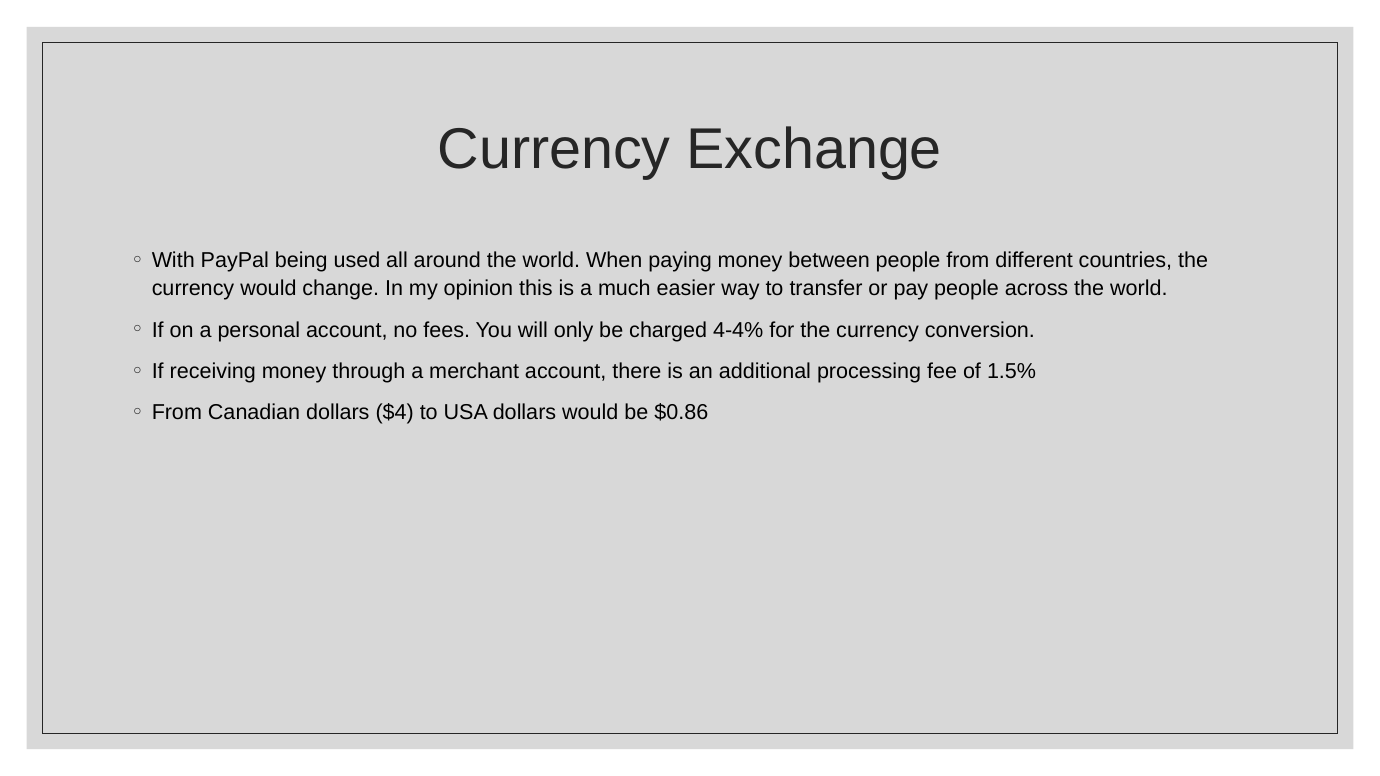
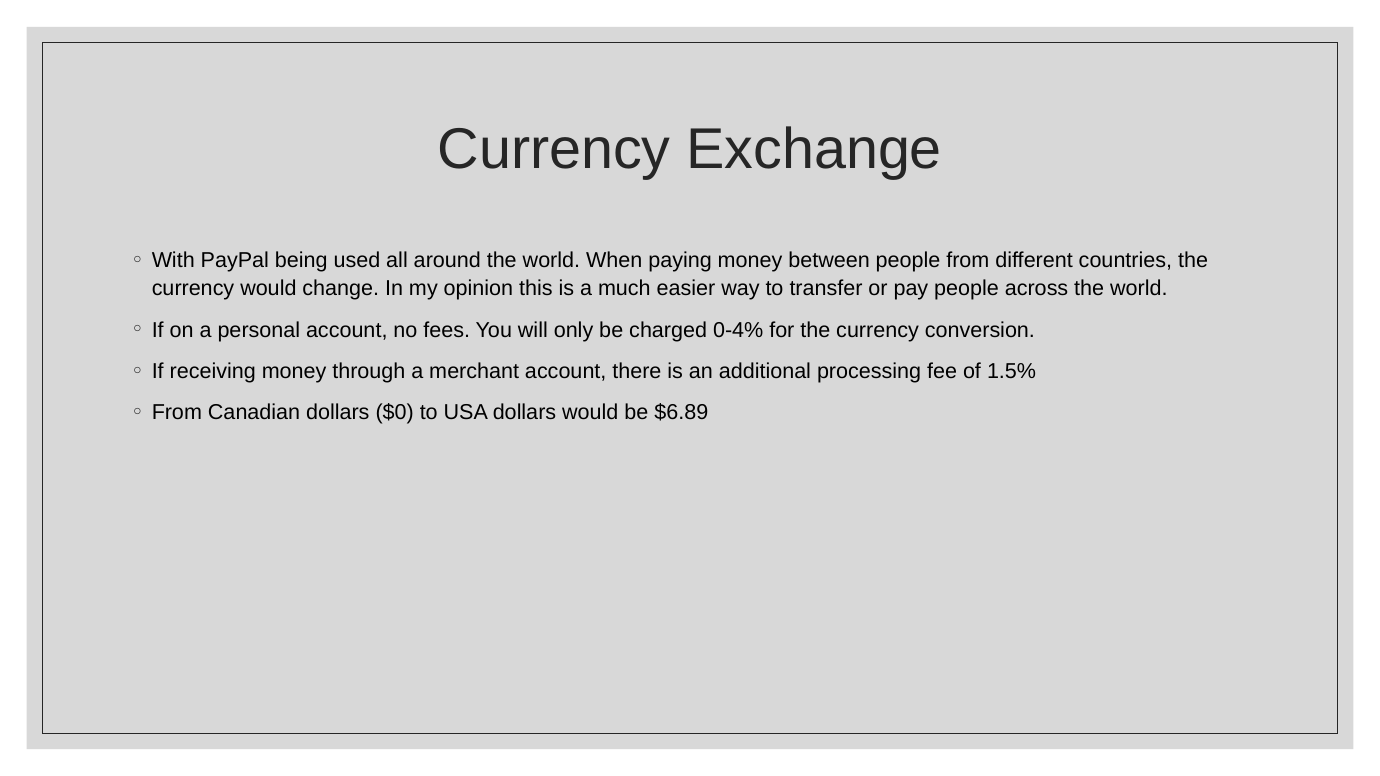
4-4%: 4-4% -> 0-4%
$4: $4 -> $0
$0.86: $0.86 -> $6.89
